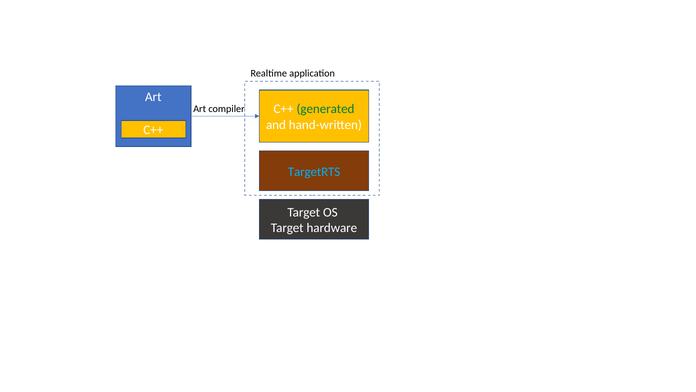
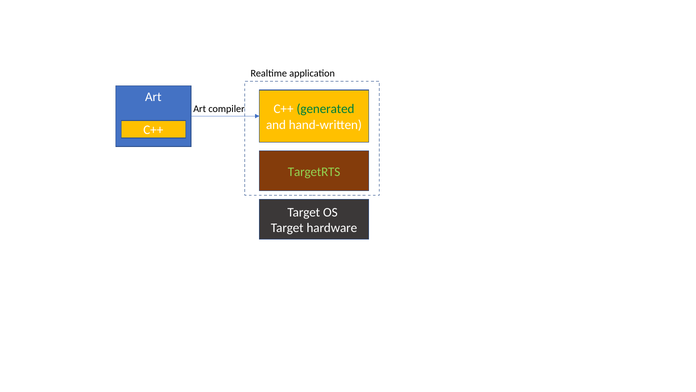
TargetRTS colour: light blue -> light green
